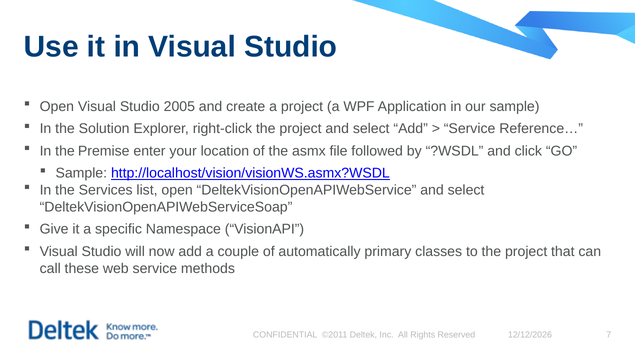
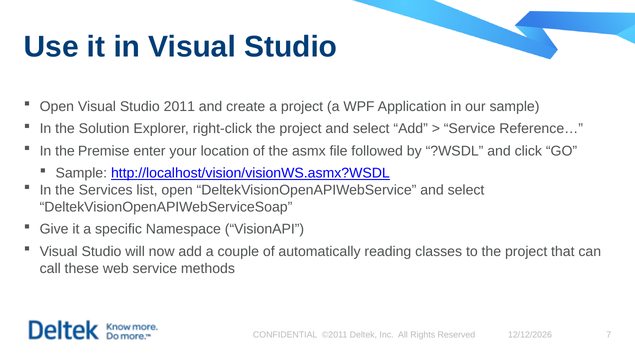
2005: 2005 -> 2011
primary: primary -> reading
